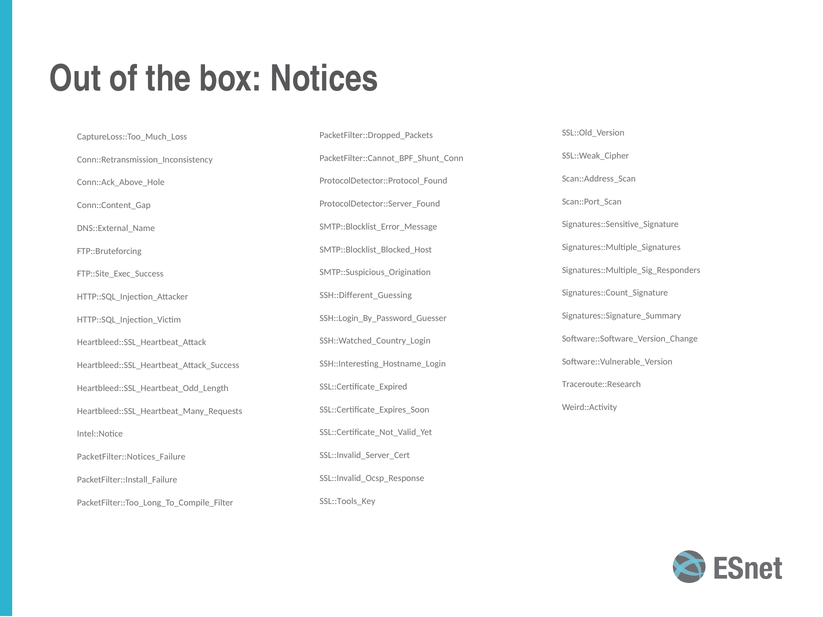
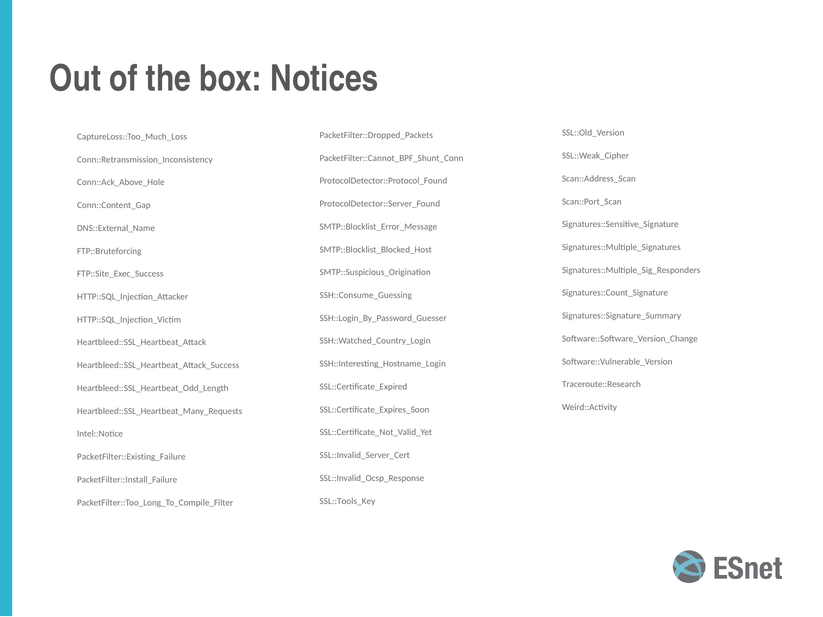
SSH::Different_Guessing: SSH::Different_Guessing -> SSH::Consume_Guessing
PacketFilter::Notices_Failure: PacketFilter::Notices_Failure -> PacketFilter::Existing_Failure
